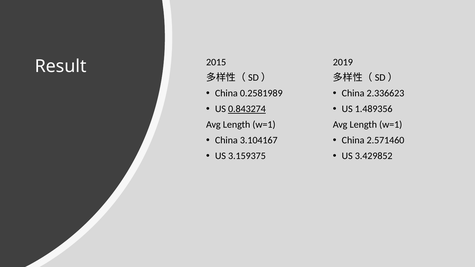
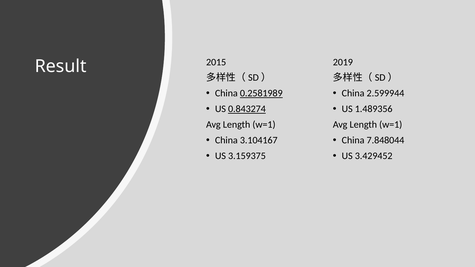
0.2581989 underline: none -> present
2.336623: 2.336623 -> 2.599944
2.571460: 2.571460 -> 7.848044
3.429852: 3.429852 -> 3.429452
